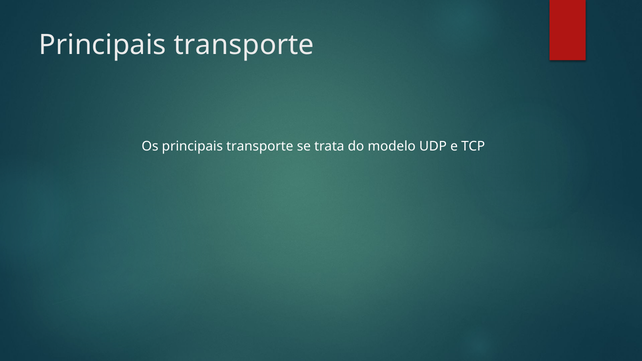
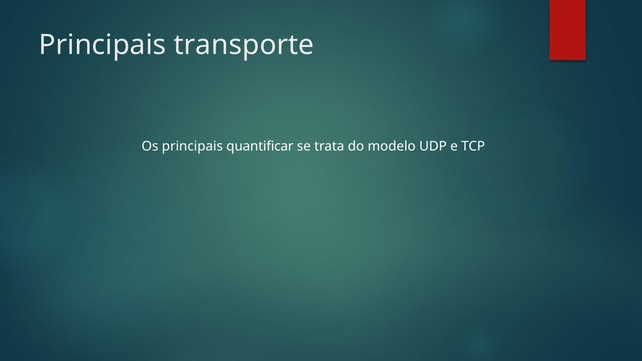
Os principais transporte: transporte -> quantificar
